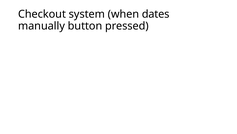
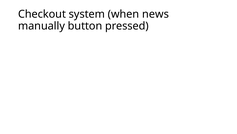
dates: dates -> news
